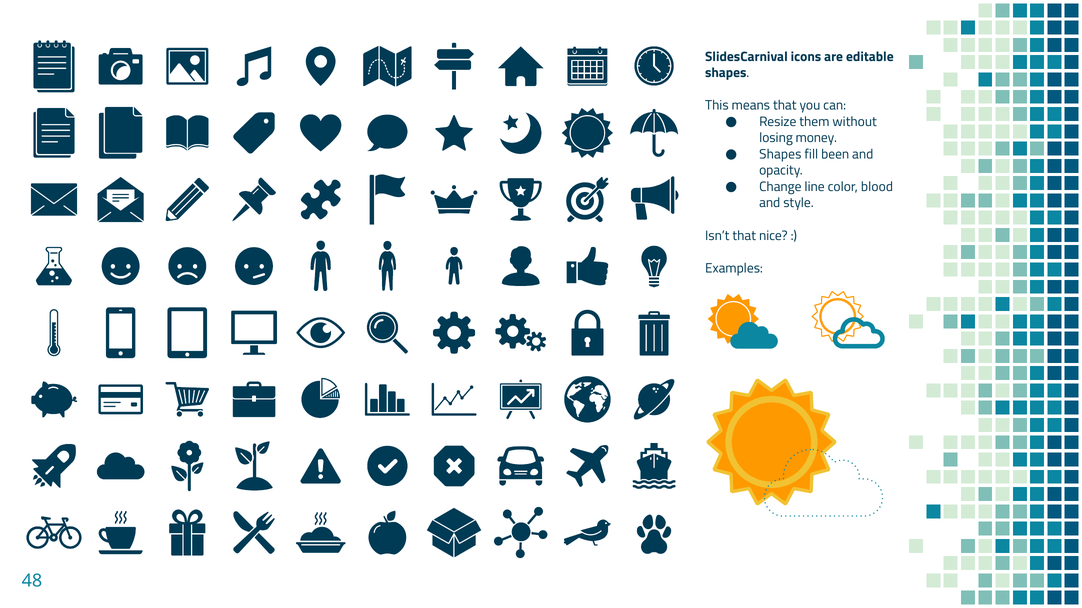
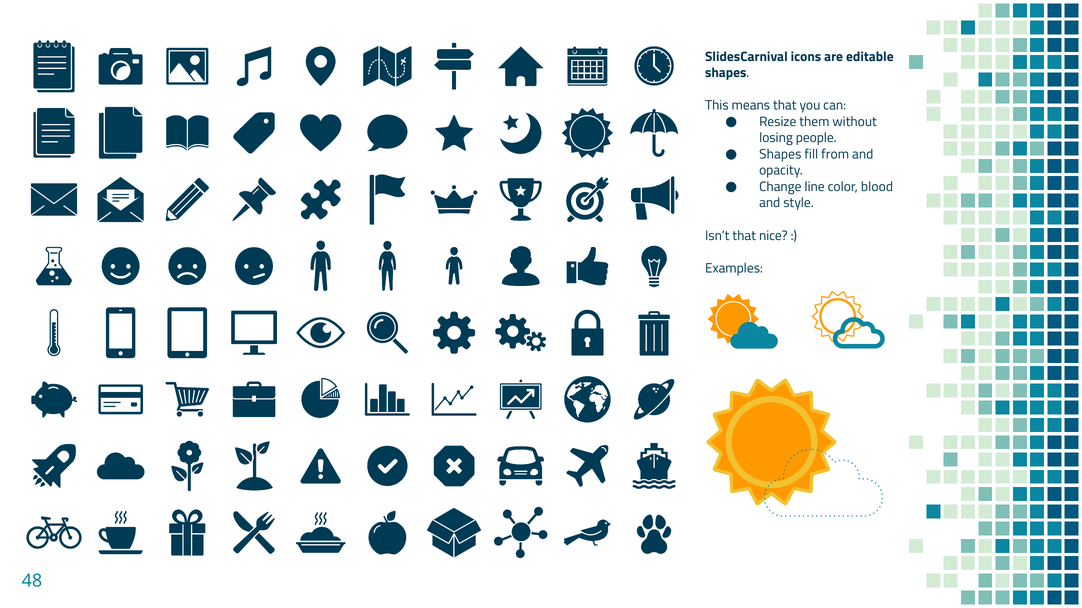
money: money -> people
been: been -> from
